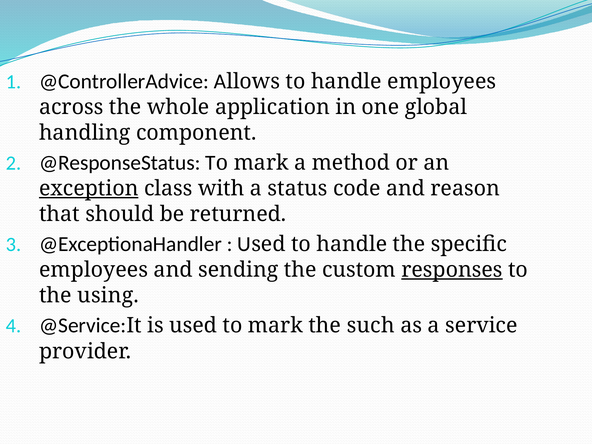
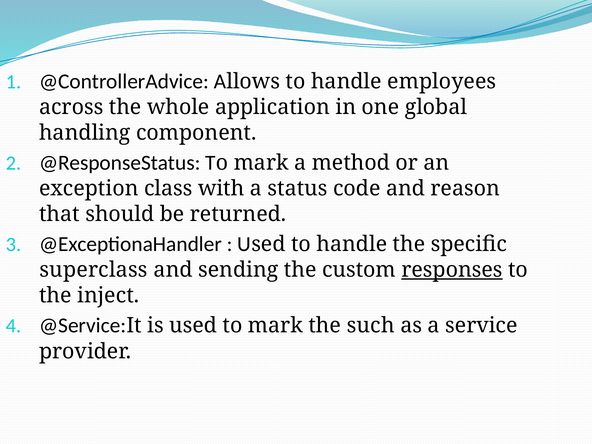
exception underline: present -> none
employees at (94, 270): employees -> superclass
using: using -> inject
